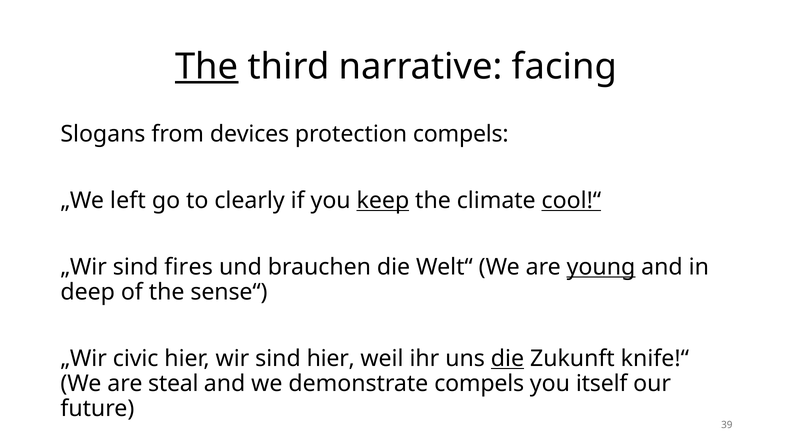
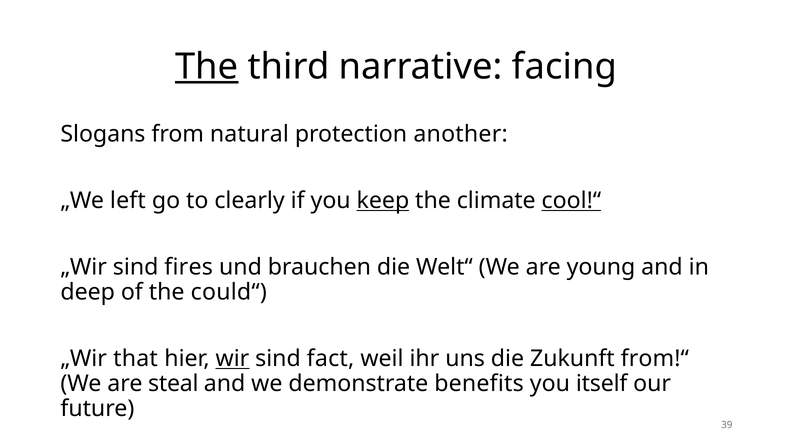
devices: devices -> natural
protection compels: compels -> another
young underline: present -> none
sense“: sense“ -> could“
civic: civic -> that
wir underline: none -> present
sind hier: hier -> fact
die at (507, 359) underline: present -> none
knife!“: knife!“ -> from!“
demonstrate compels: compels -> benefits
